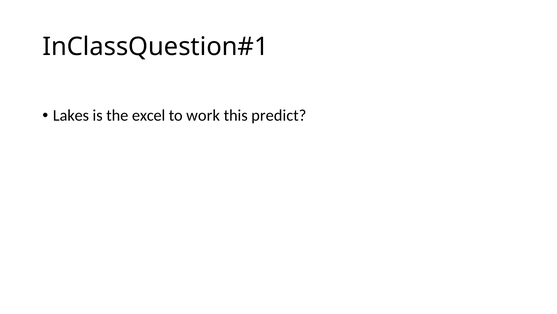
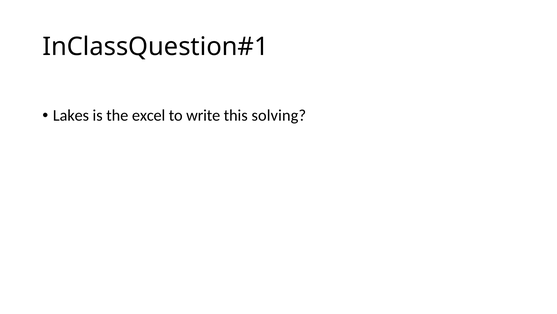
work: work -> write
predict: predict -> solving
